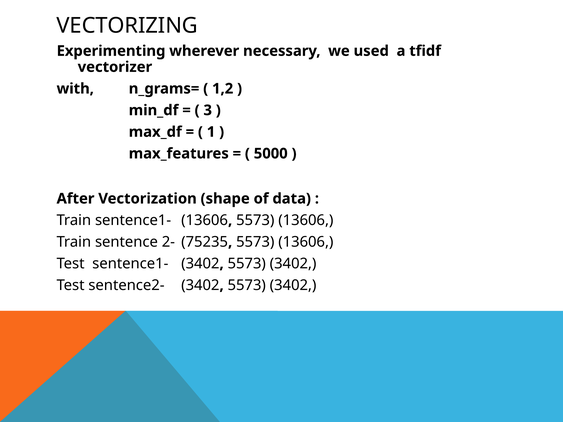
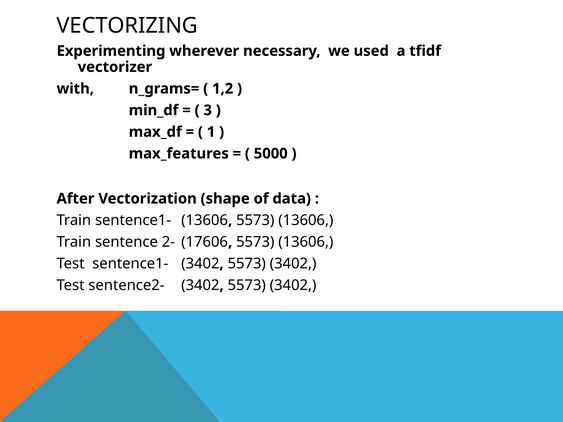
75235: 75235 -> 17606
